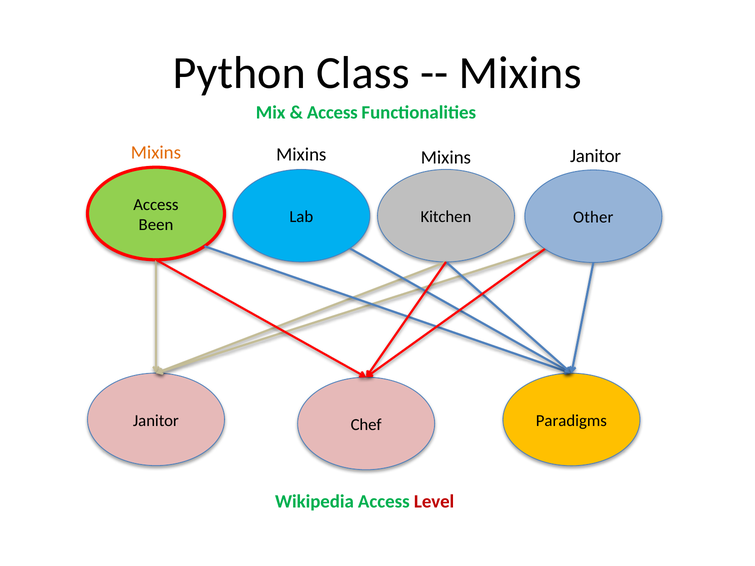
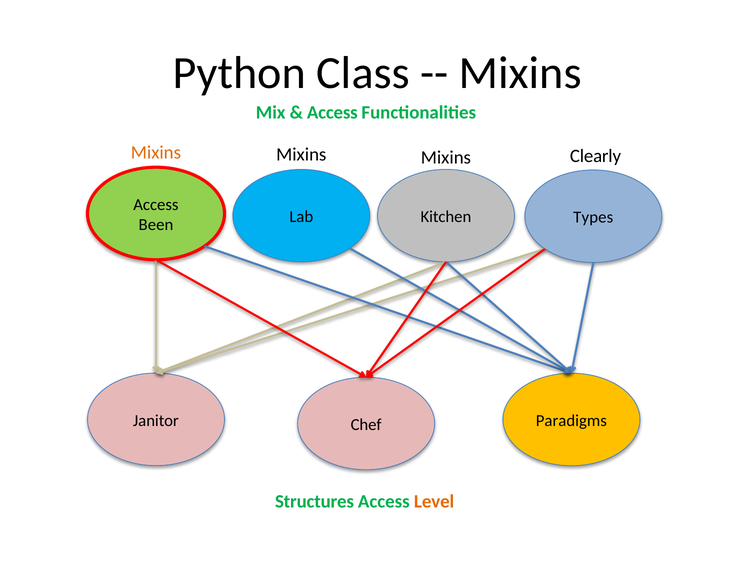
Mixins Janitor: Janitor -> Clearly
Other: Other -> Types
Wikipedia: Wikipedia -> Structures
Level colour: red -> orange
